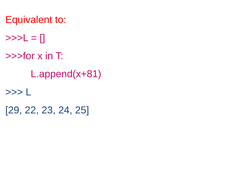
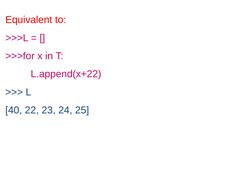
L.append(x+81: L.append(x+81 -> L.append(x+22
29: 29 -> 40
